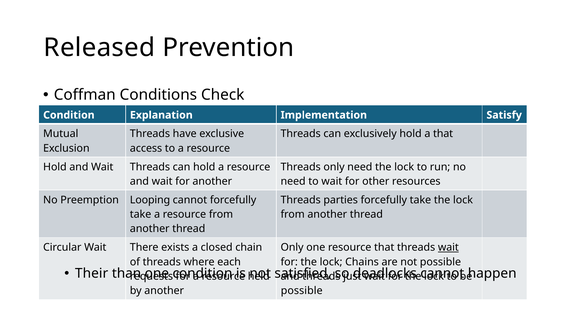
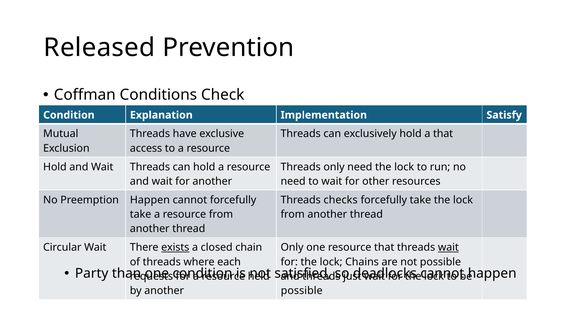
Preemption Looping: Looping -> Happen
parties: parties -> checks
exists underline: none -> present
Their: Their -> Party
